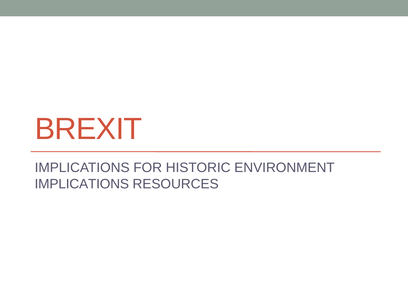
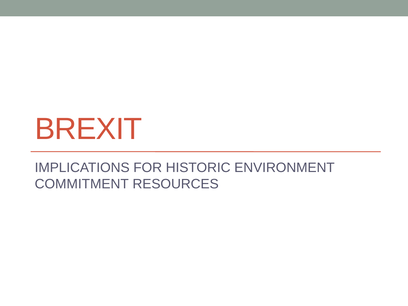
IMPLICATIONS at (82, 184): IMPLICATIONS -> COMMITMENT
